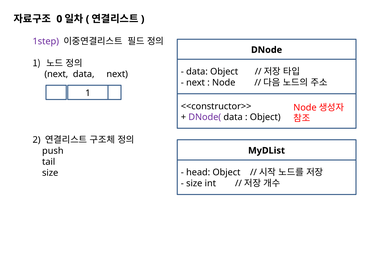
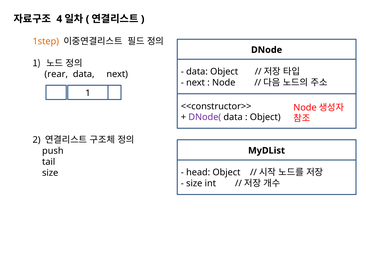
0: 0 -> 4
1step colour: purple -> orange
next at (56, 74): next -> rear
